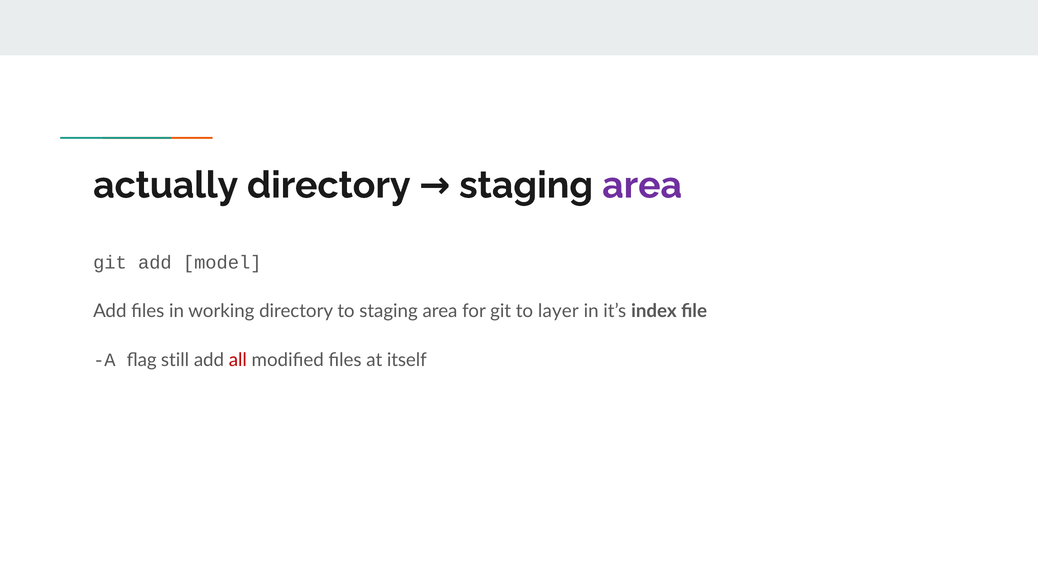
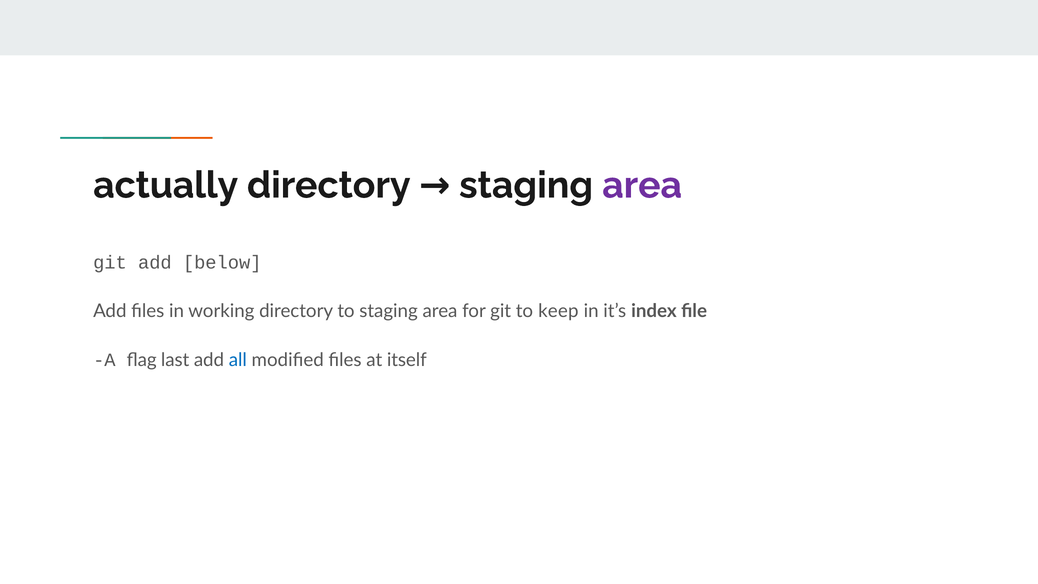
model: model -> below
layer: layer -> keep
still: still -> last
all colour: red -> blue
